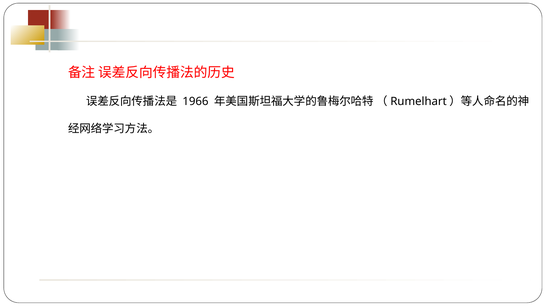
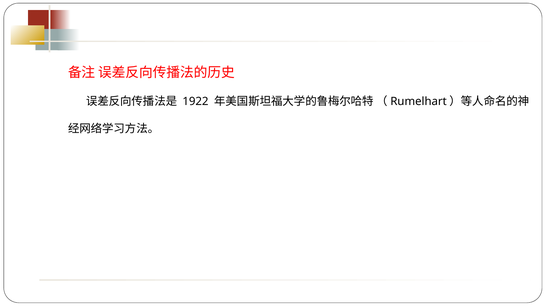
1966: 1966 -> 1922
